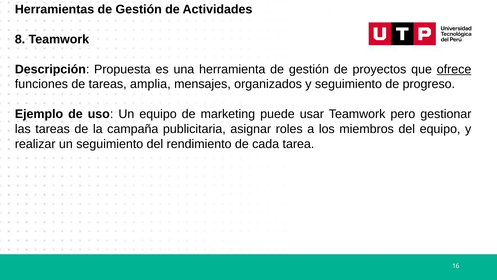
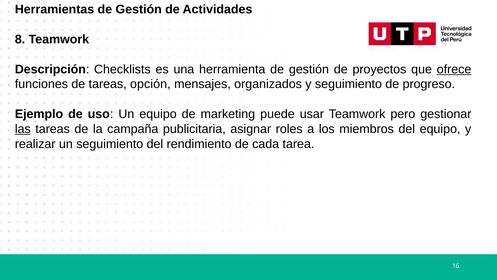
Propuesta: Propuesta -> Checklists
amplia: amplia -> opción
las underline: none -> present
